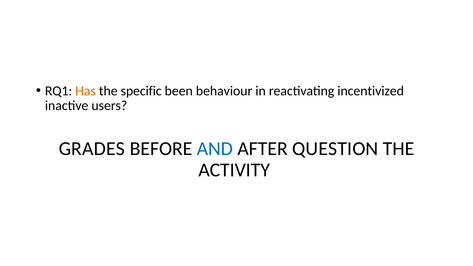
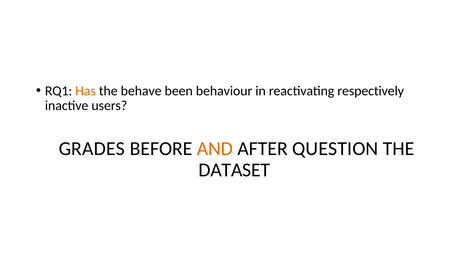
specific: specific -> behave
incentivized: incentivized -> respectively
AND colour: blue -> orange
ACTIVITY: ACTIVITY -> DATASET
